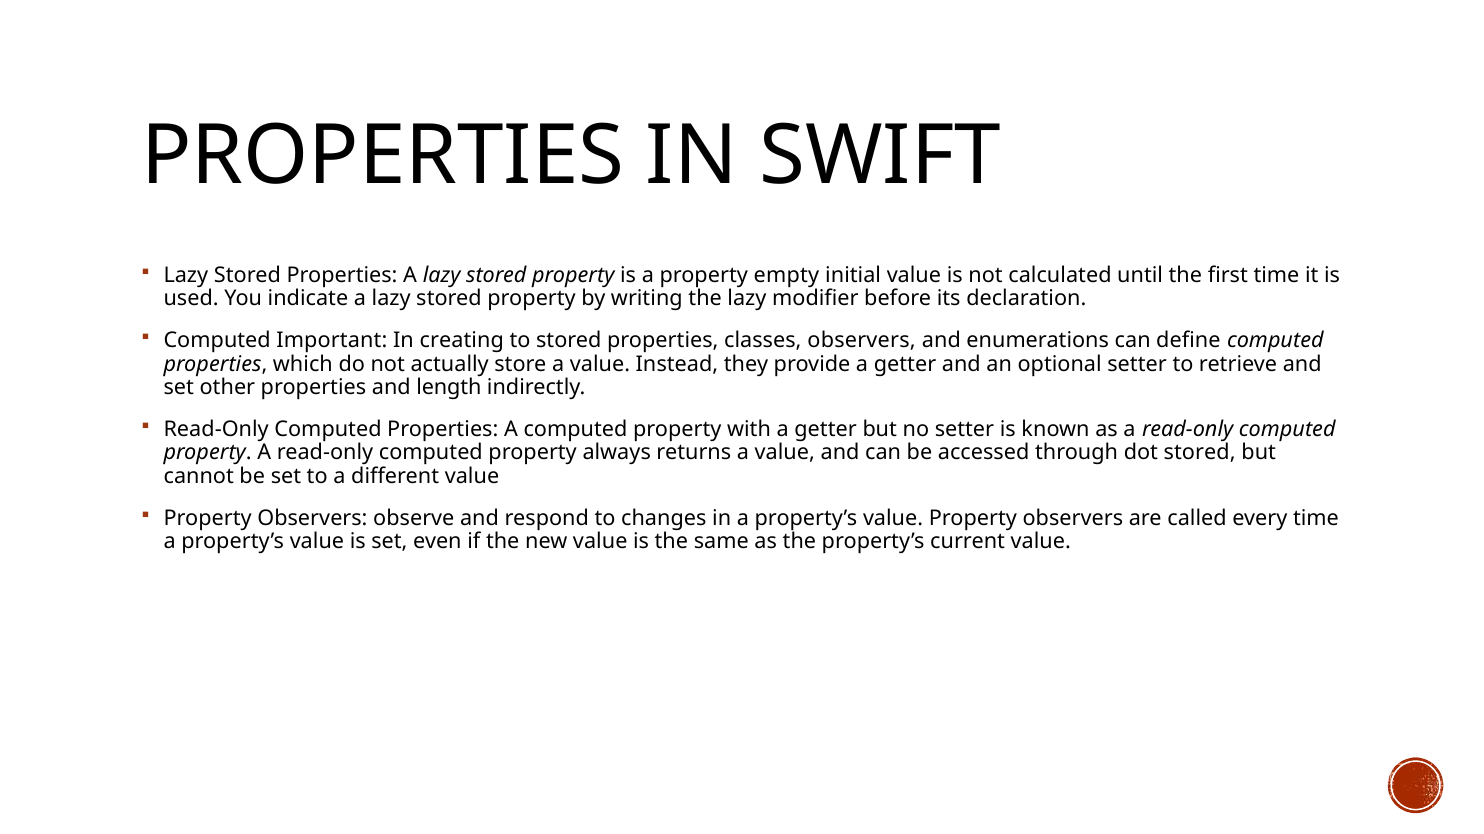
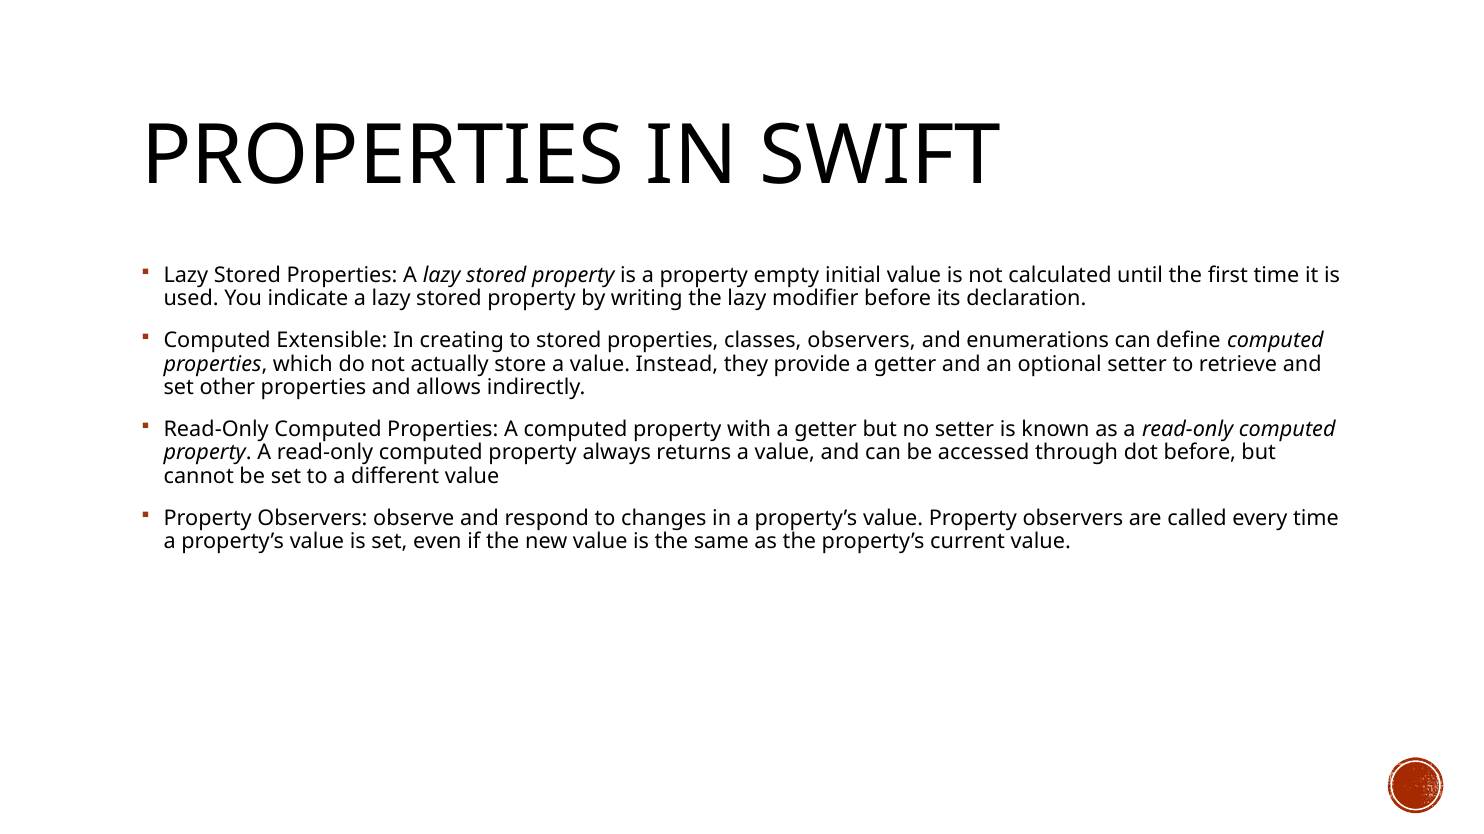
Important: Important -> Extensible
length: length -> allows
dot stored: stored -> before
